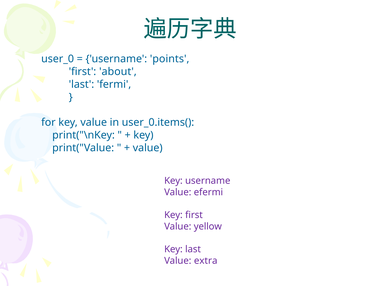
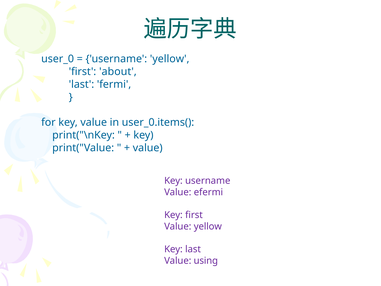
username points: points -> yellow
extra: extra -> using
